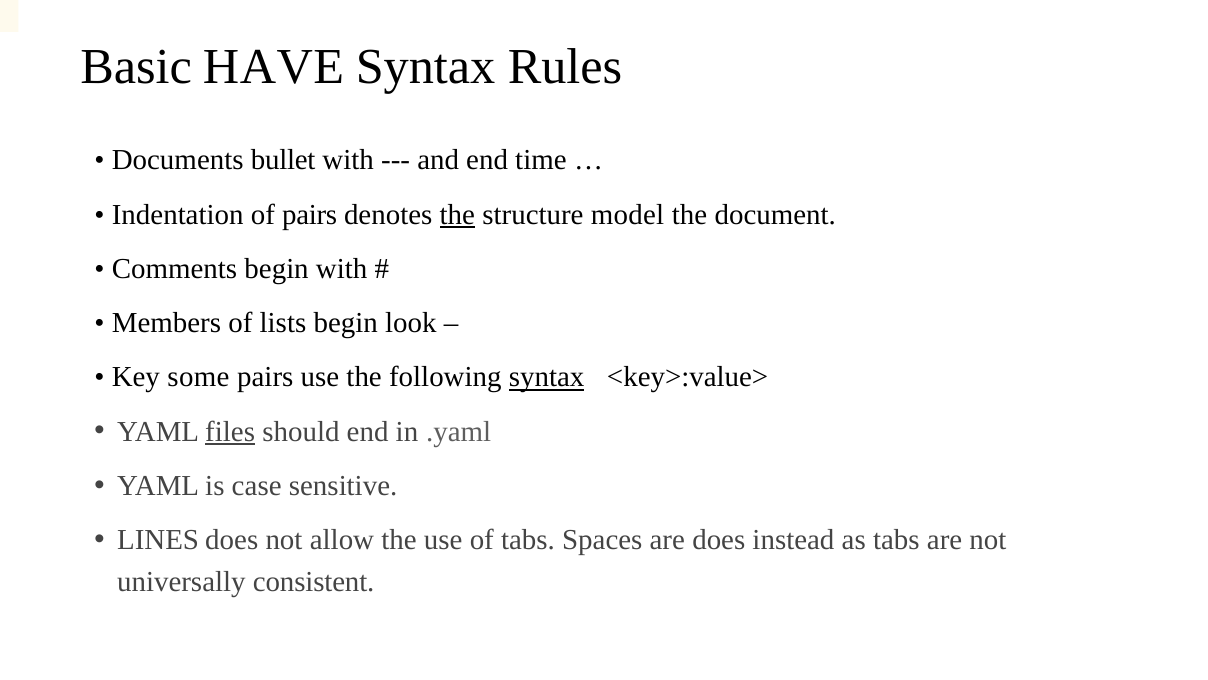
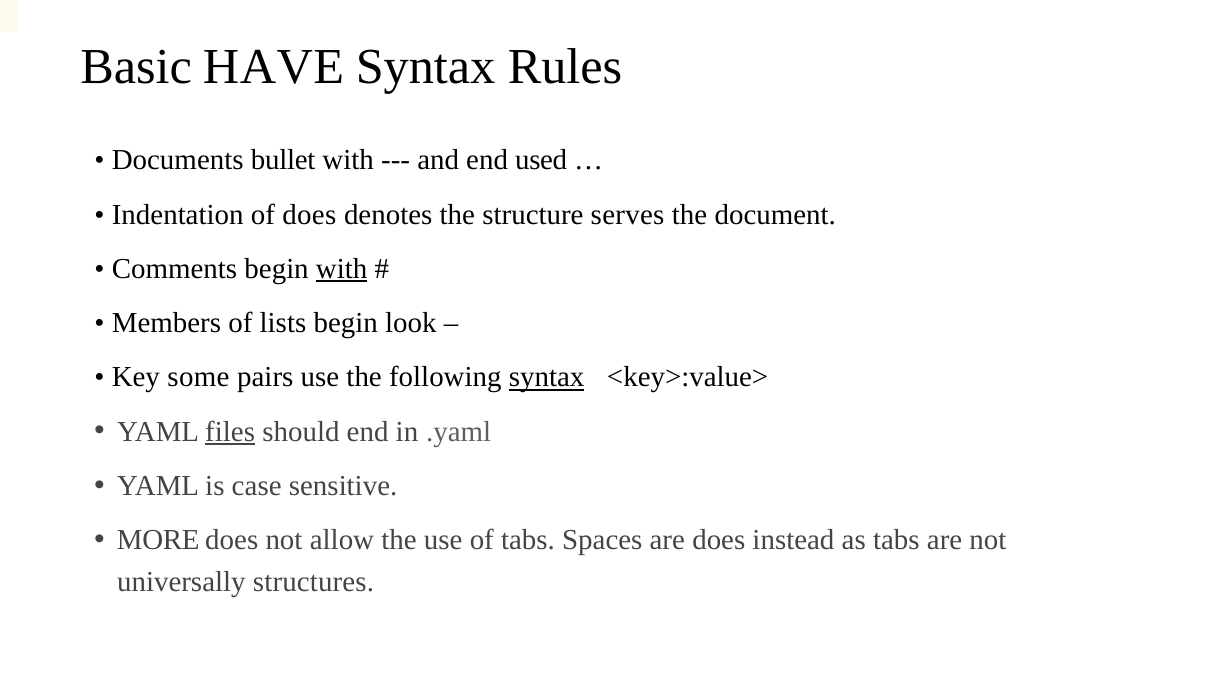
time: time -> used
of pairs: pairs -> does
the at (457, 214) underline: present -> none
model: model -> serves
with at (342, 269) underline: none -> present
LINES: LINES -> MORE
consistent: consistent -> structures
